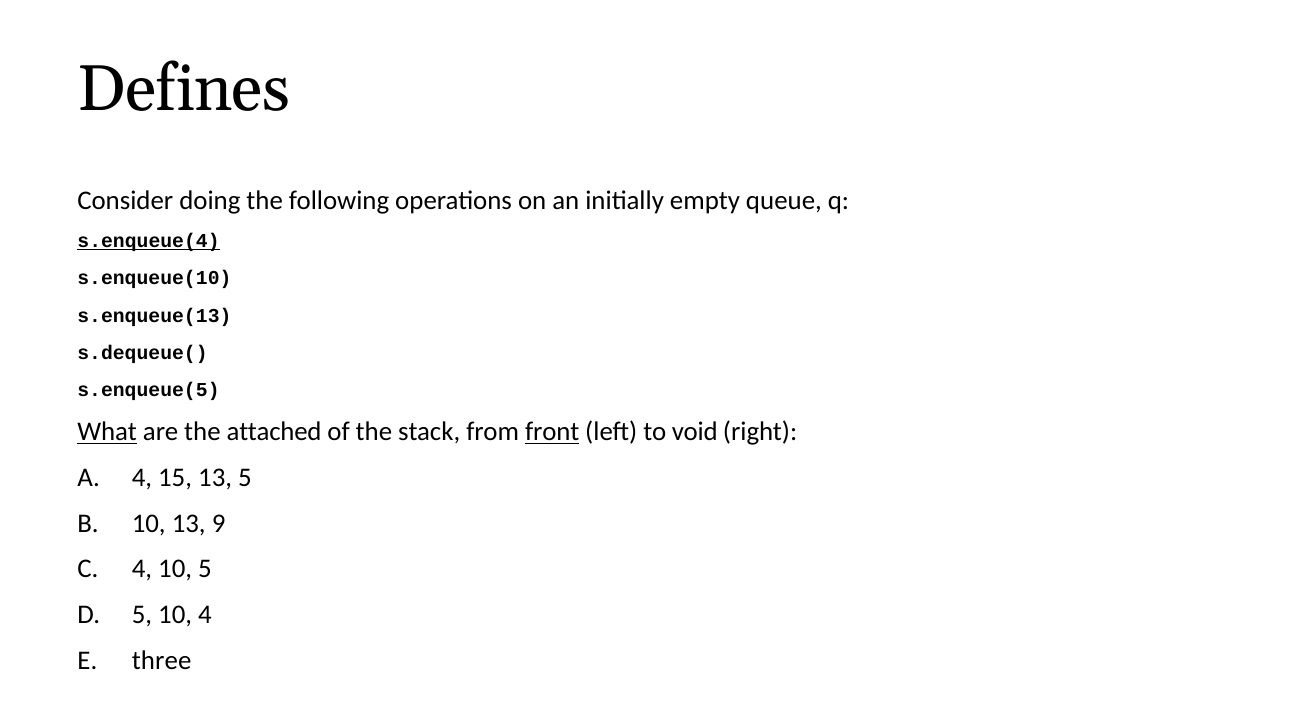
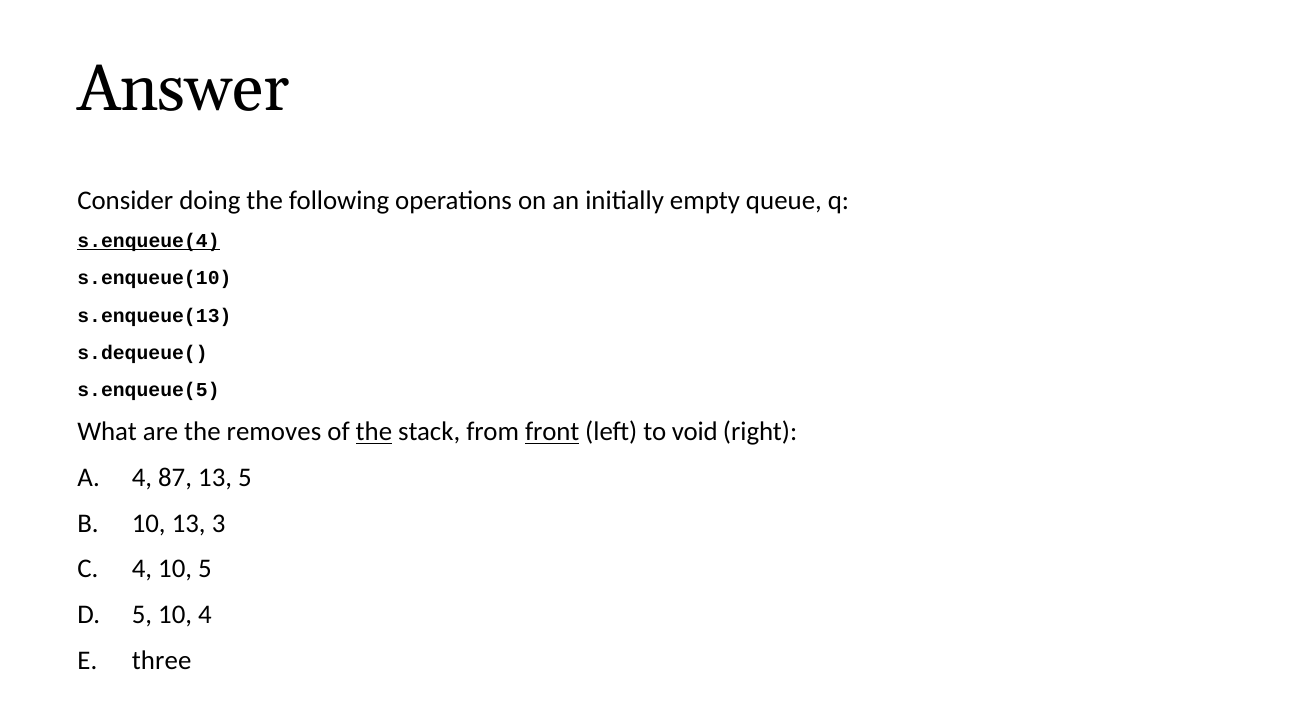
Defines: Defines -> Answer
What underline: present -> none
attached: attached -> removes
the at (374, 432) underline: none -> present
15: 15 -> 87
9: 9 -> 3
